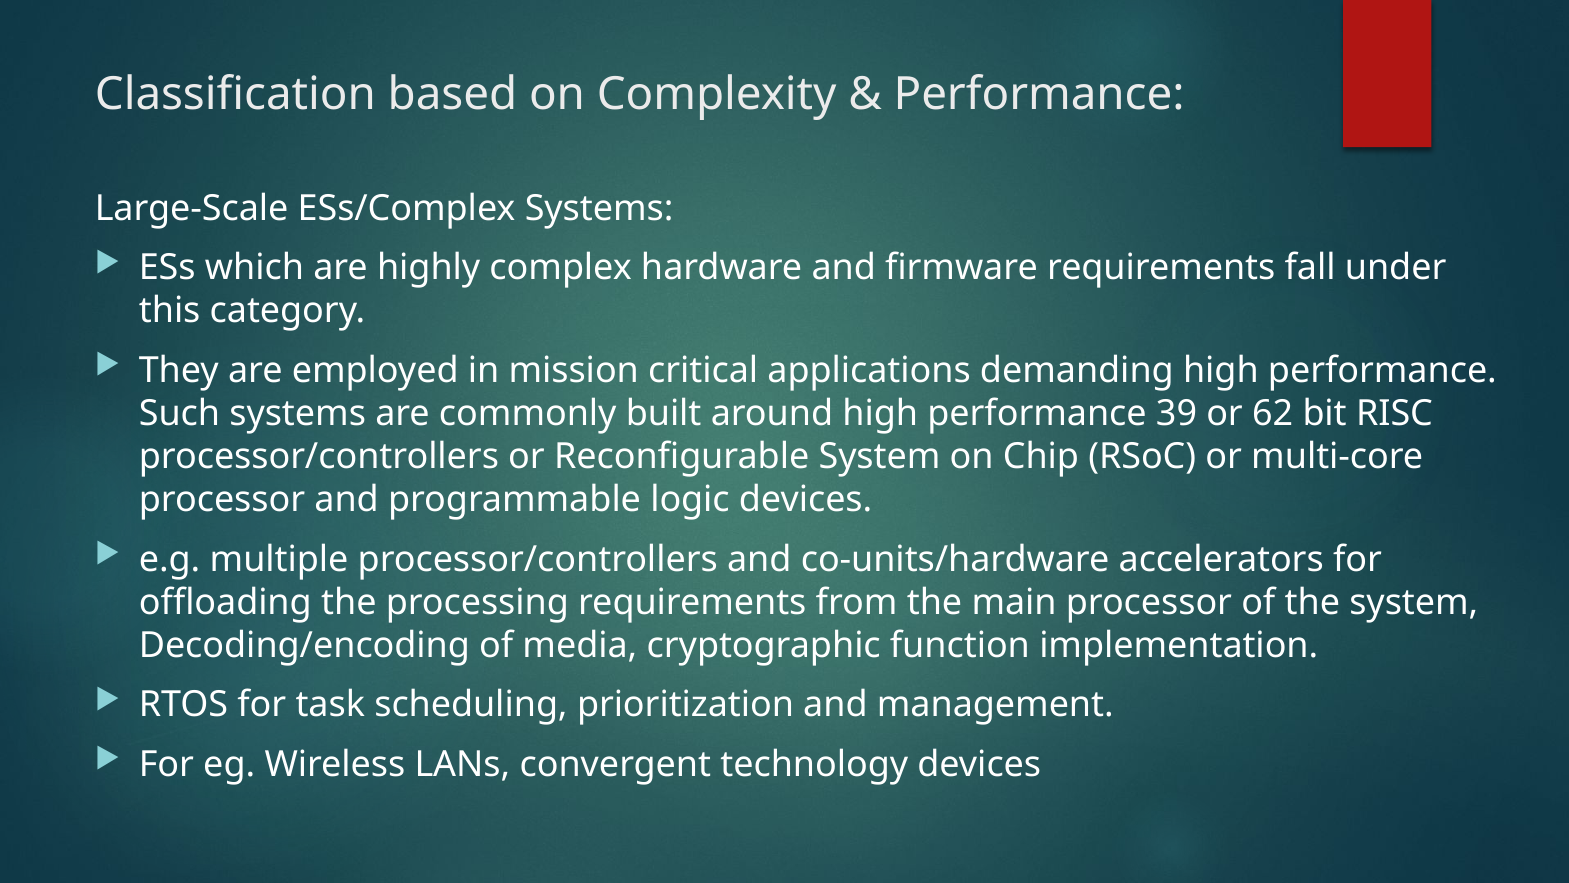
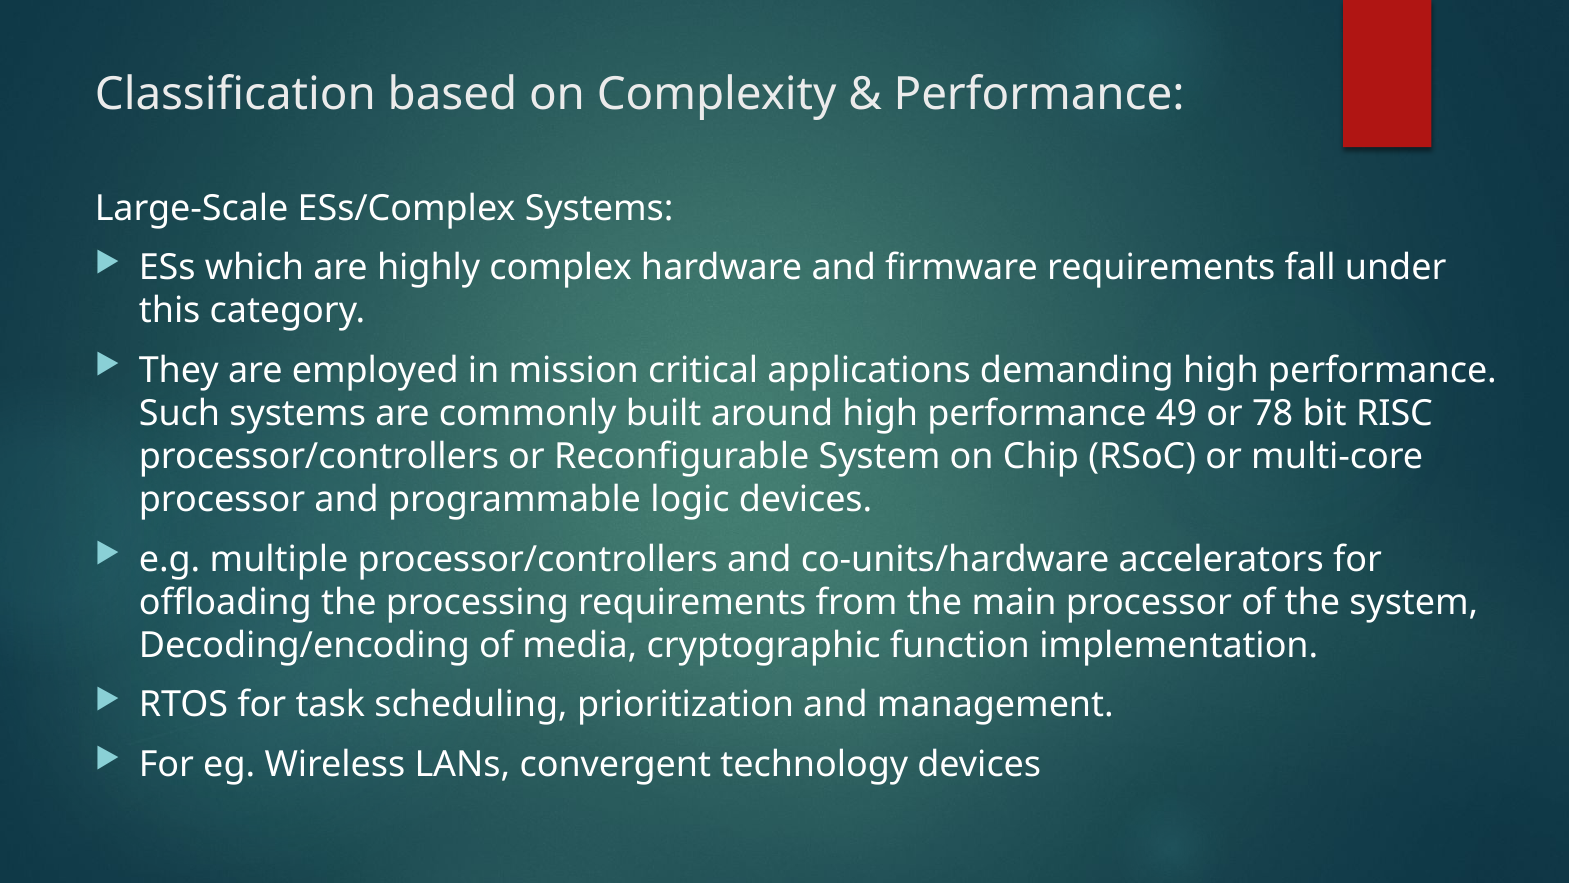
39: 39 -> 49
62: 62 -> 78
